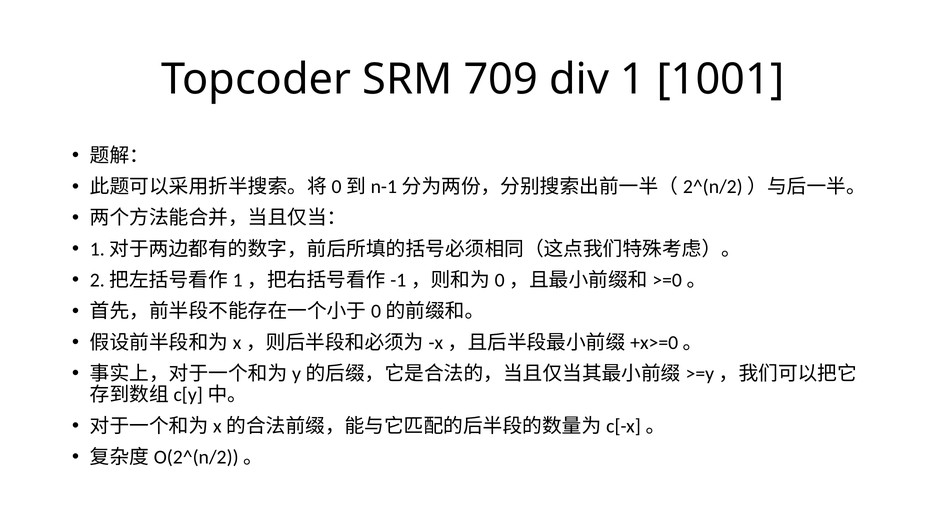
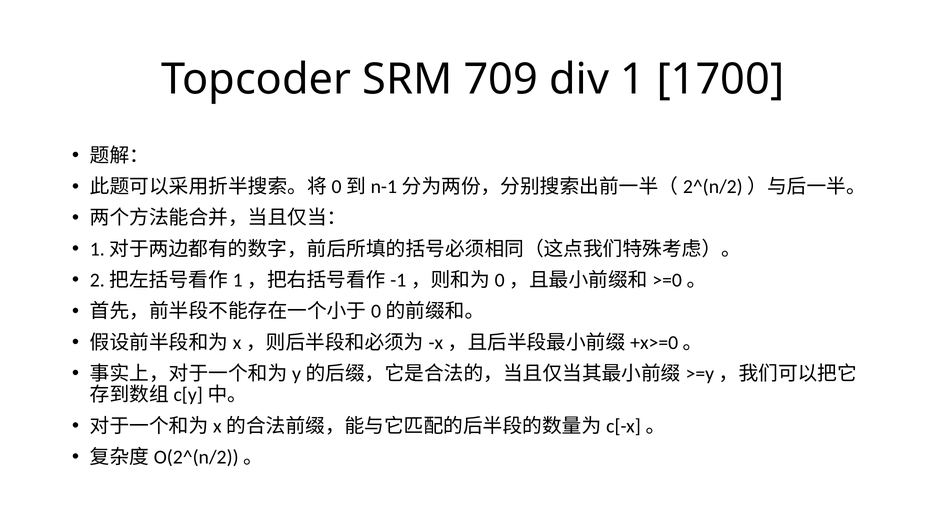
1001: 1001 -> 1700
